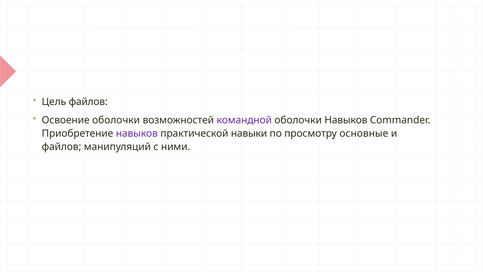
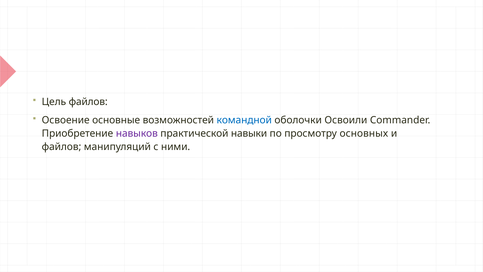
Освоение оболочки: оболочки -> основные
командной colour: purple -> blue
оболочки Навыков: Навыков -> Освоили
основные: основные -> основных
